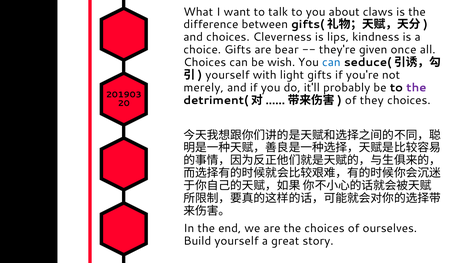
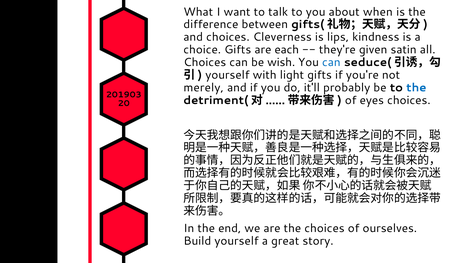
claws: claws -> when
bear: bear -> each
once: once -> satin
the at (416, 88) colour: purple -> blue
they: they -> eyes
